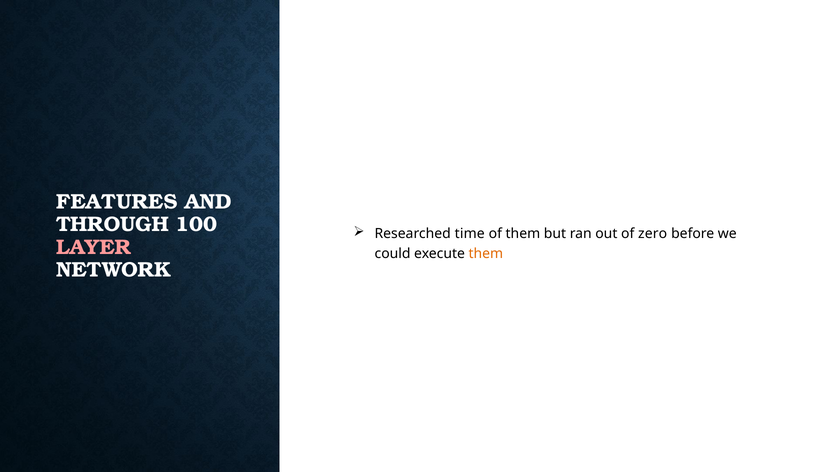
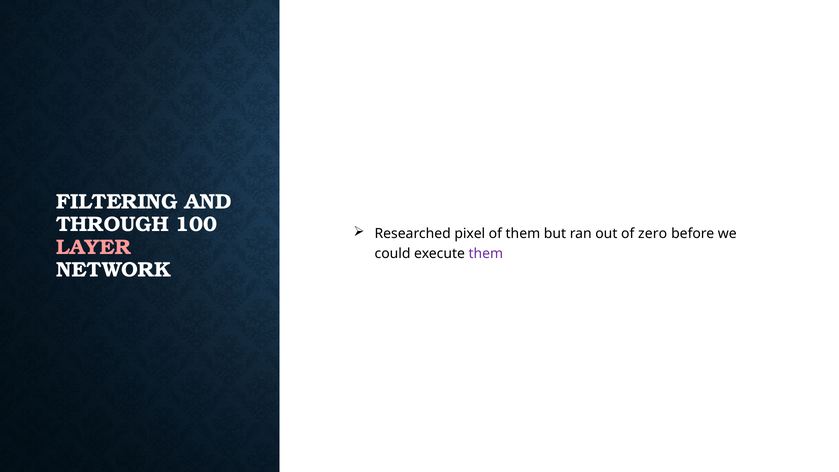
FEATURES: FEATURES -> FILTERING
time: time -> pixel
them at (486, 254) colour: orange -> purple
